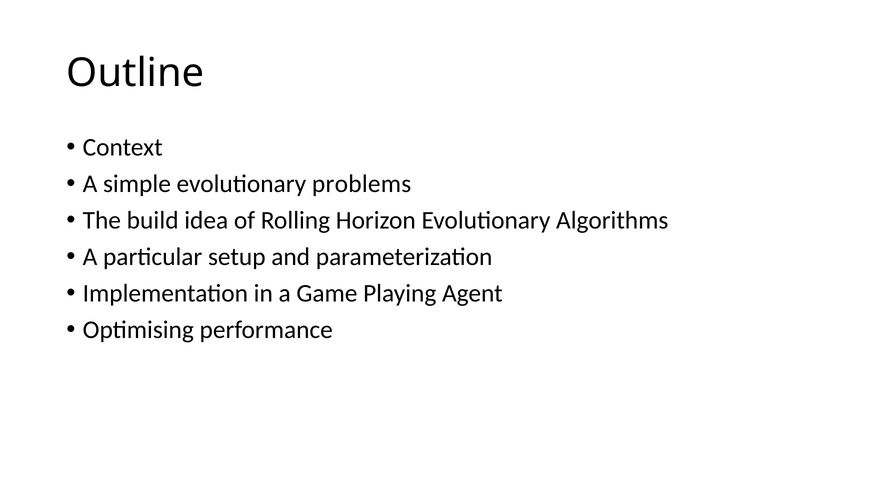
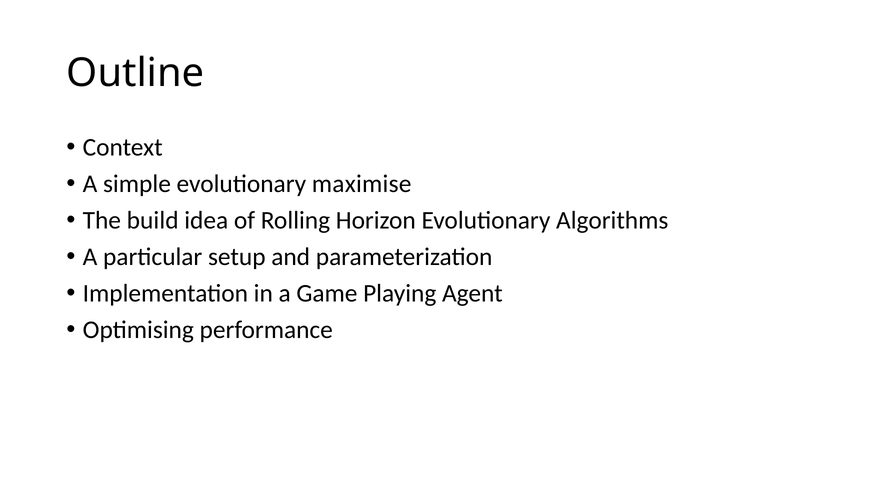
problems: problems -> maximise
